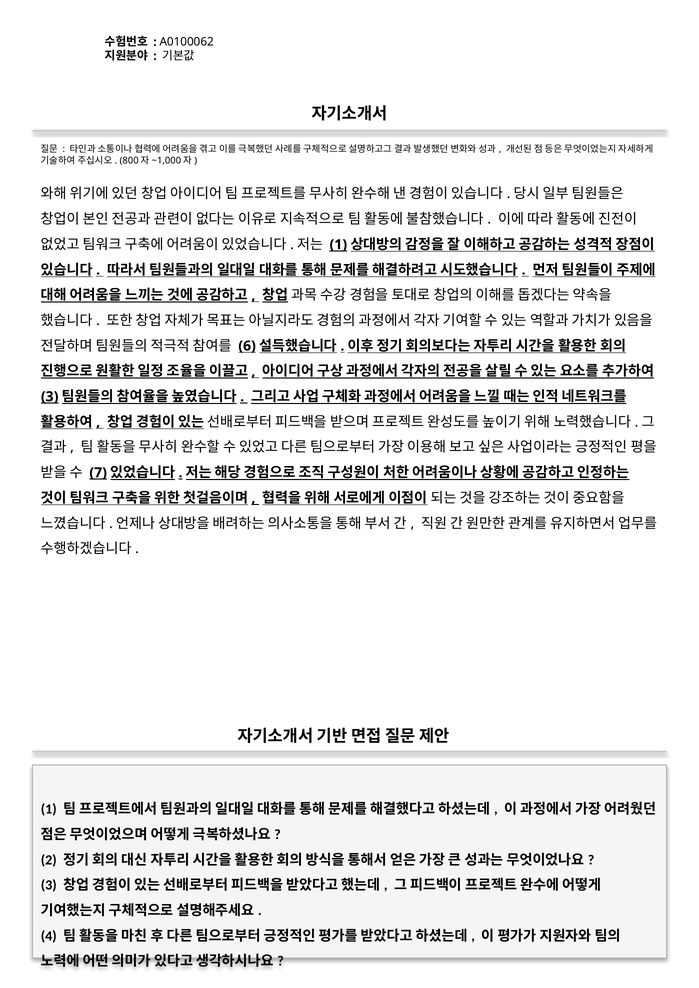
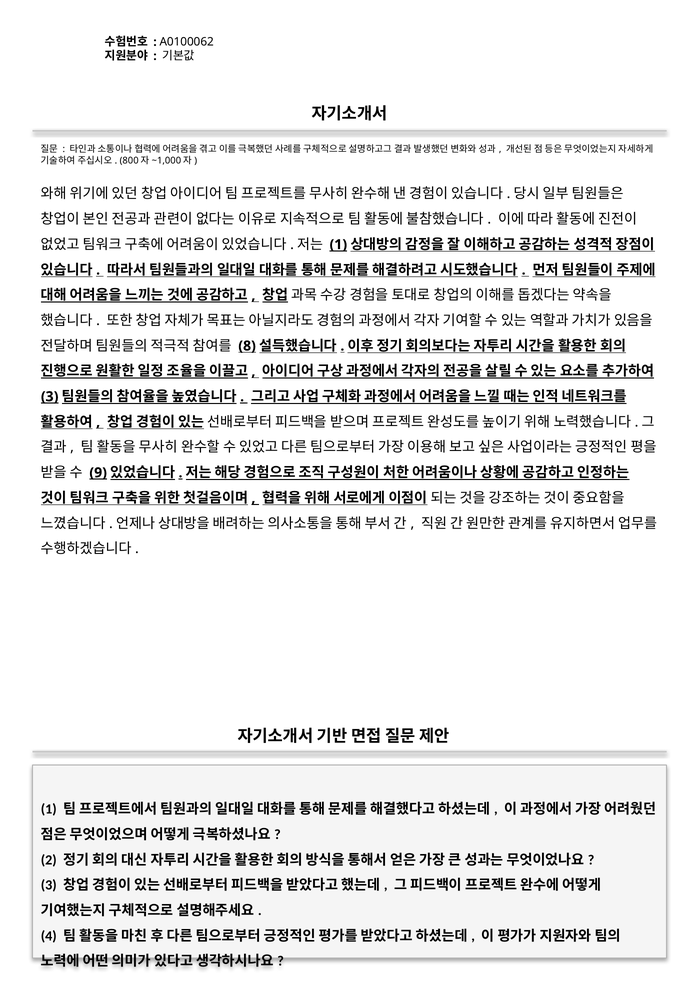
6: 6 -> 8
7: 7 -> 9
